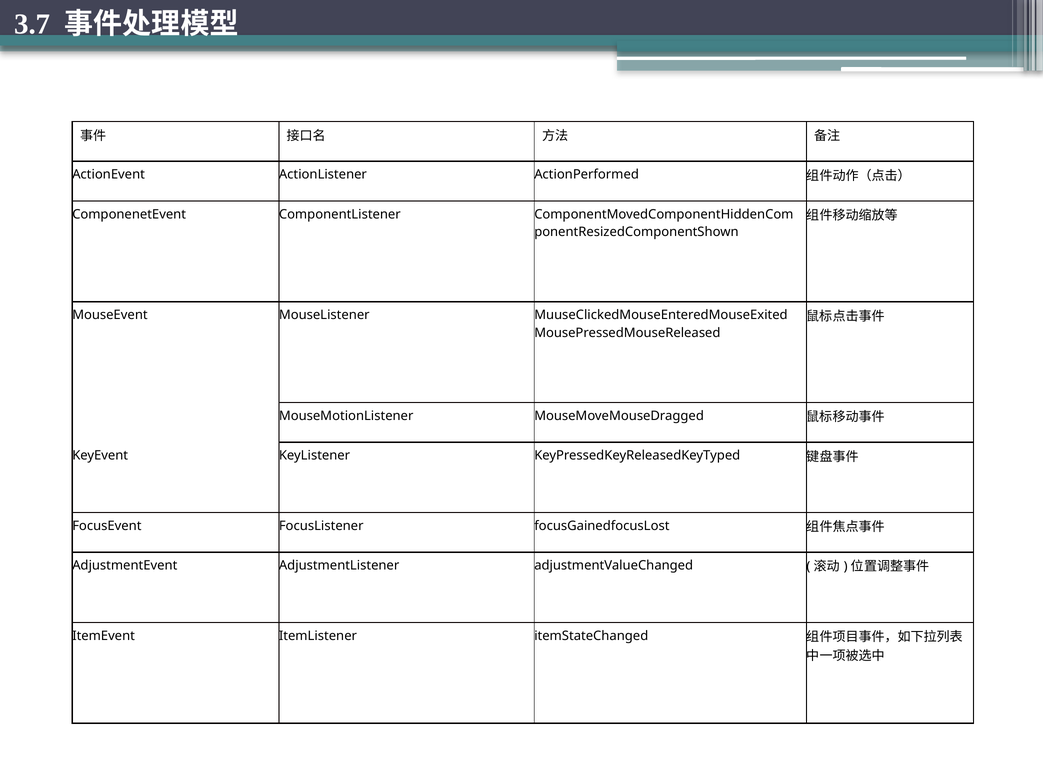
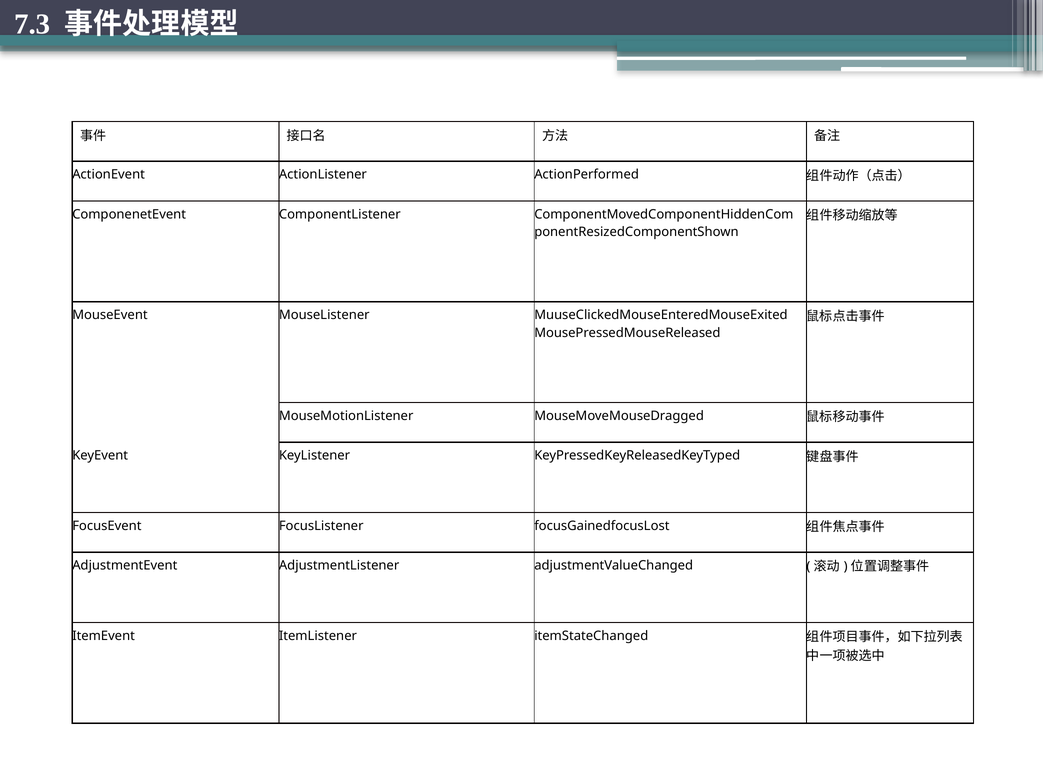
3.7: 3.7 -> 7.3
